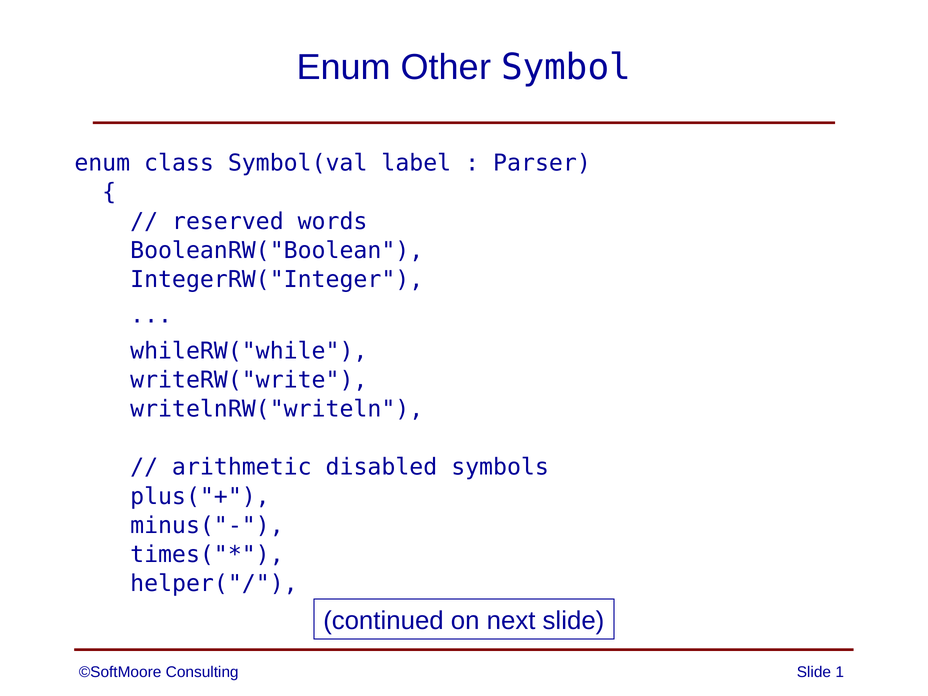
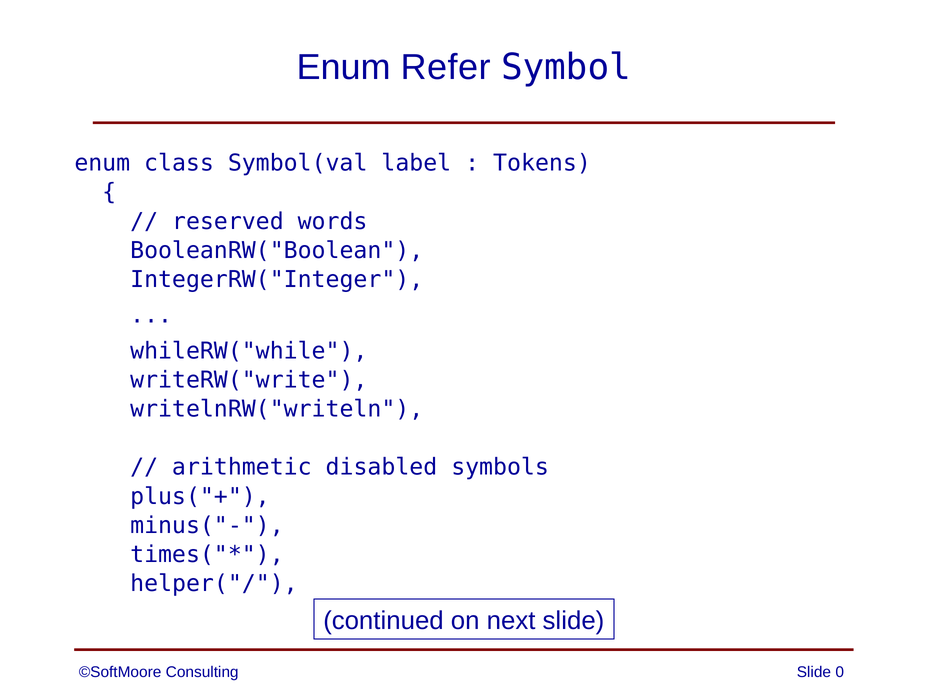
Other: Other -> Refer
Parser: Parser -> Tokens
1: 1 -> 0
